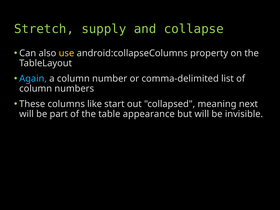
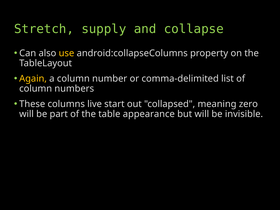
Again colour: light blue -> yellow
like: like -> live
next: next -> zero
